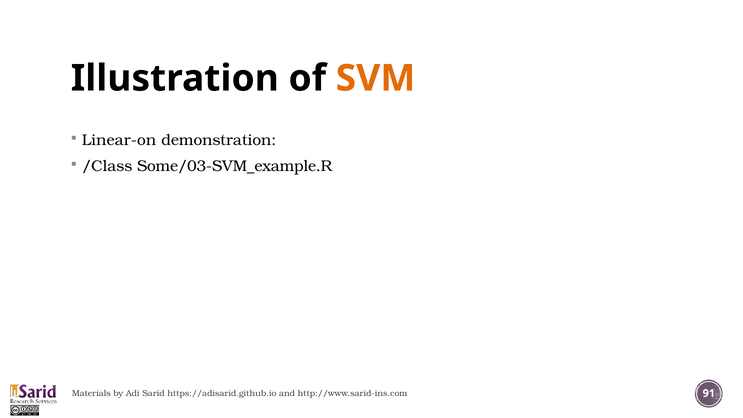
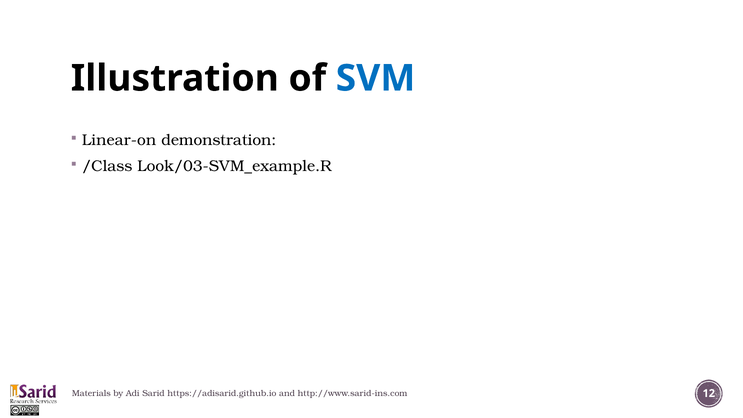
SVM colour: orange -> blue
Some/03-SVM_example.R: Some/03-SVM_example.R -> Look/03-SVM_example.R
91: 91 -> 12
